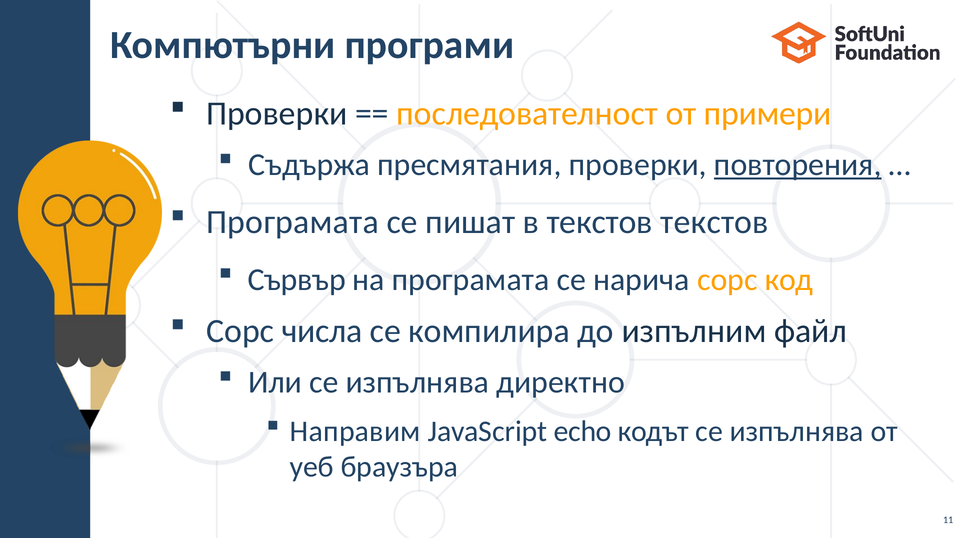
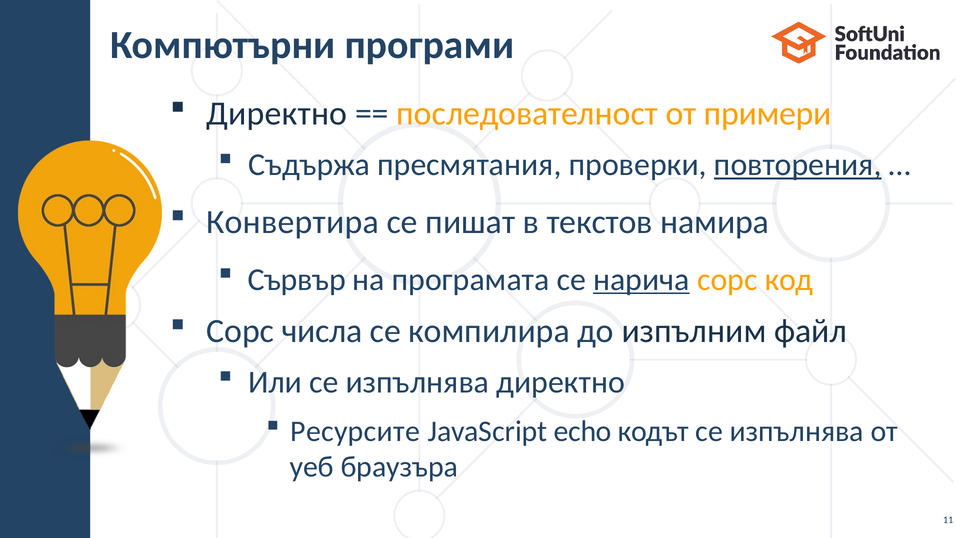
Проверки at (277, 113): Проверки -> Директно
Програмата at (293, 222): Програмата -> Конвертира
текстов текстов: текстов -> намира
нарича underline: none -> present
Направим: Направим -> Ресурсите
